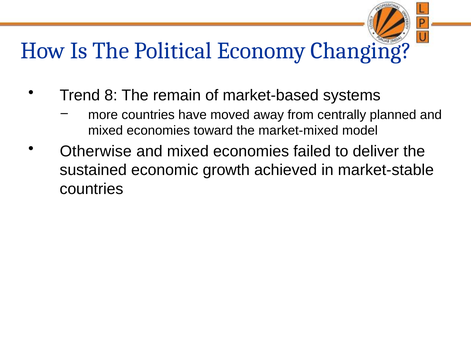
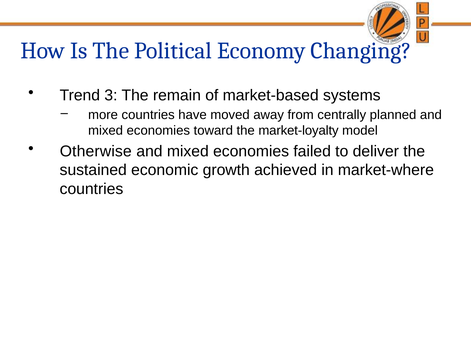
8: 8 -> 3
market-mixed: market-mixed -> market-loyalty
market-stable: market-stable -> market-where
